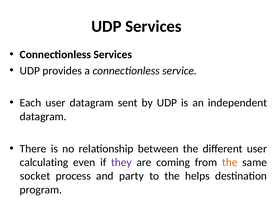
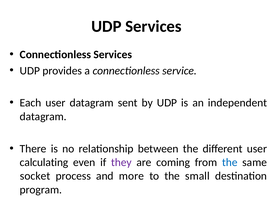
the at (230, 162) colour: orange -> blue
party: party -> more
helps: helps -> small
